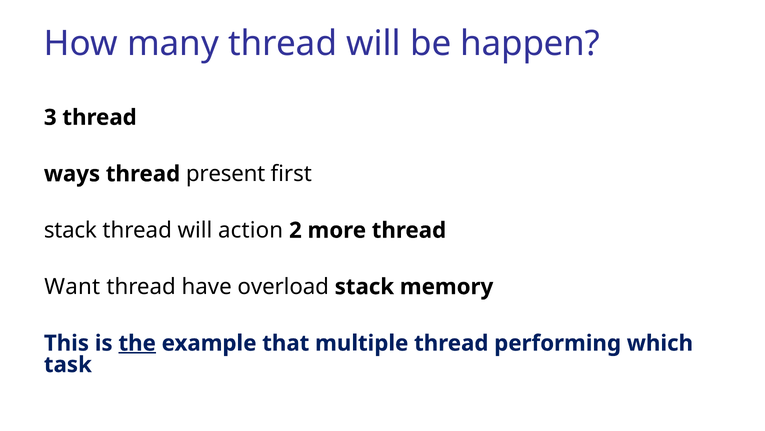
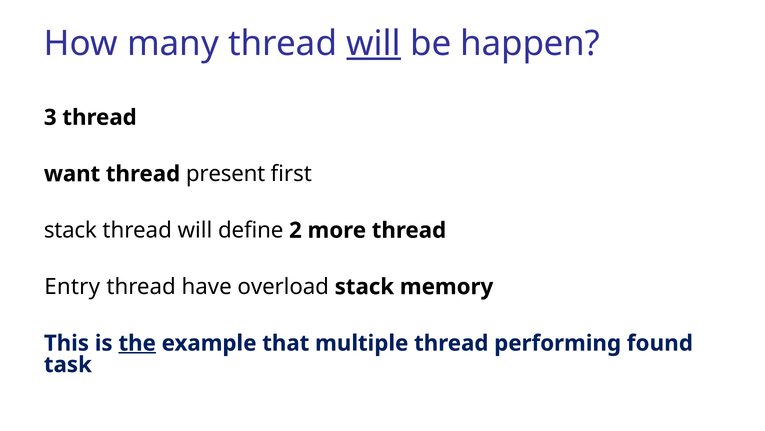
will at (374, 44) underline: none -> present
ways: ways -> want
action: action -> define
Want: Want -> Entry
which: which -> found
